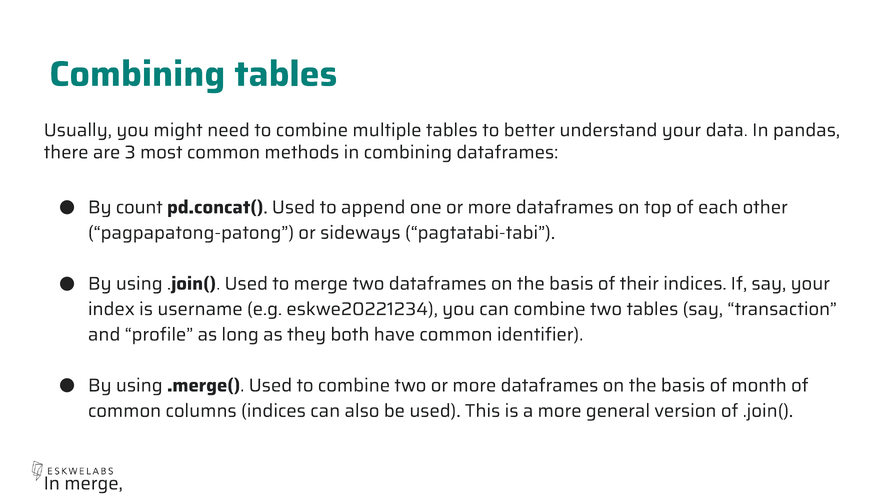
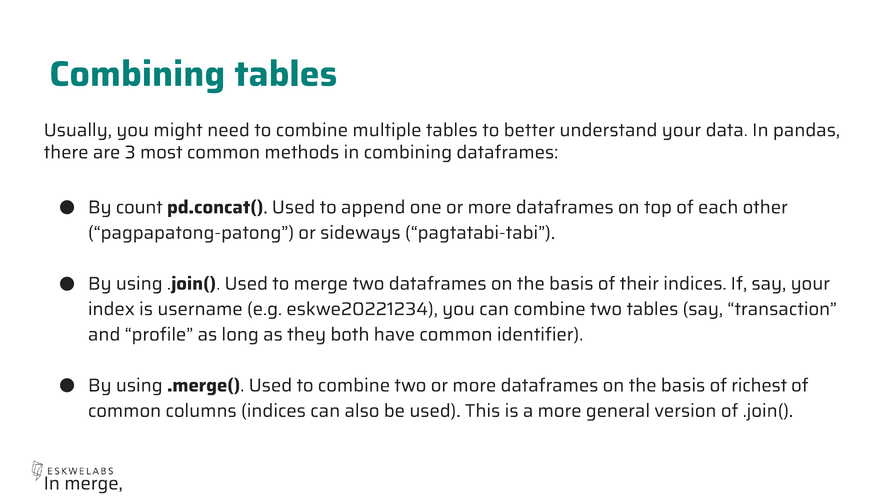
month: month -> richest
